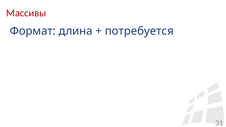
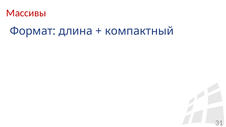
потребуется: потребуется -> компактный
